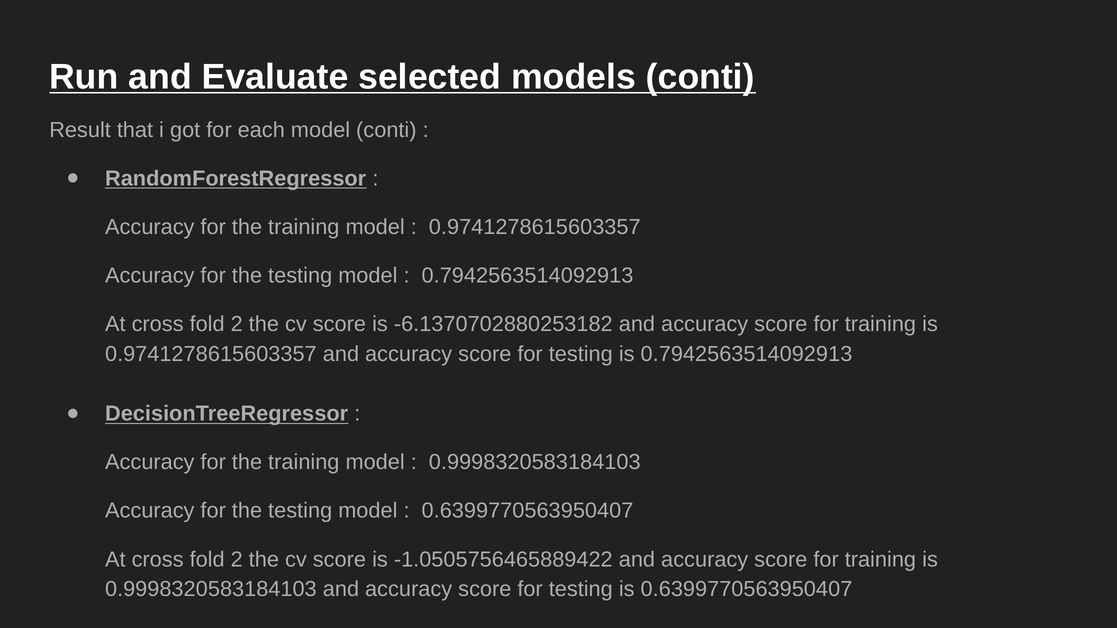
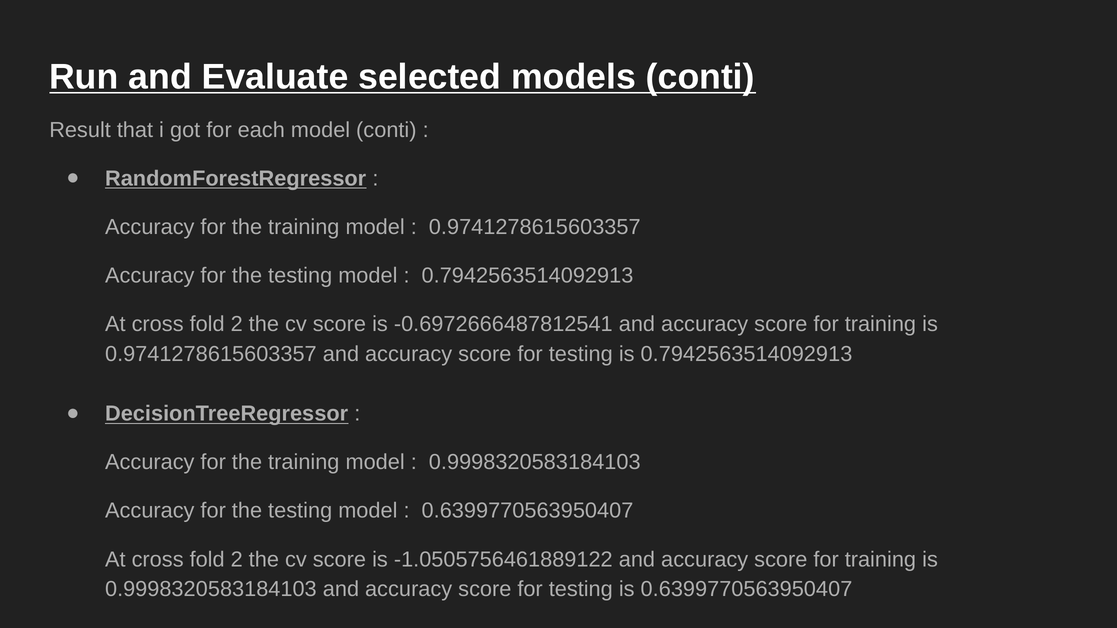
-6.1370702880253182: -6.1370702880253182 -> -0.6972666487812541
-1.0505756465889422: -1.0505756465889422 -> -1.0505756461889122
